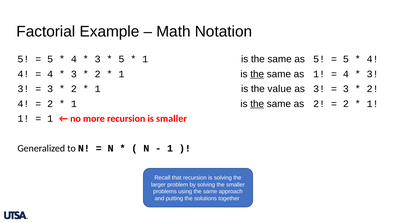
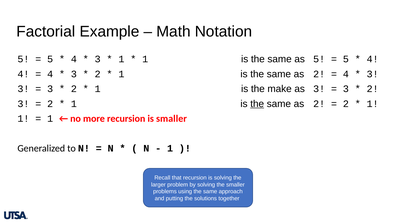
5 at (121, 59): 5 -> 1
the at (257, 74) underline: present -> none
1 at (319, 74): 1 -> 2
value: value -> make
4 at (23, 104): 4 -> 3
